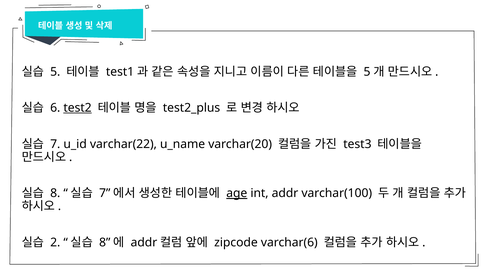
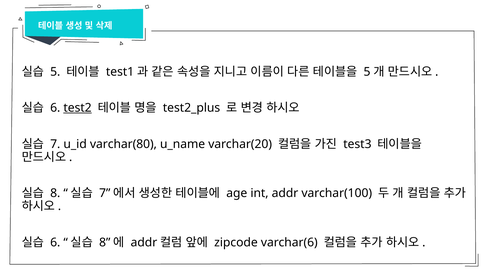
varchar(22: varchar(22 -> varchar(80
age underline: present -> none
2 at (55, 242): 2 -> 6
